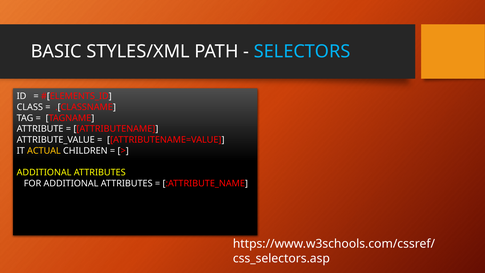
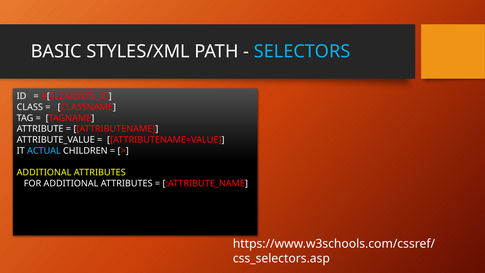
ACTUAL colour: yellow -> light blue
